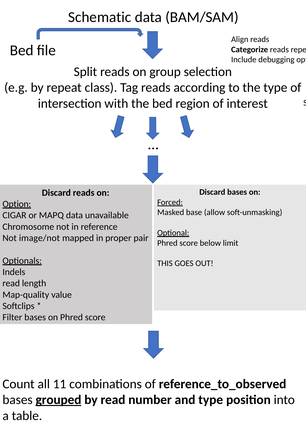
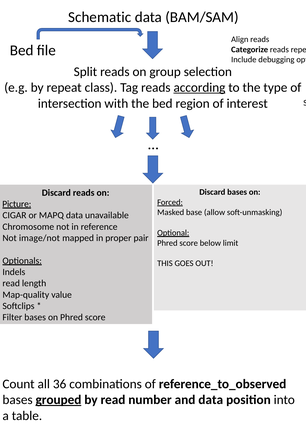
according underline: none -> present
Option at (17, 204): Option -> Picture
11: 11 -> 36
and type: type -> data
